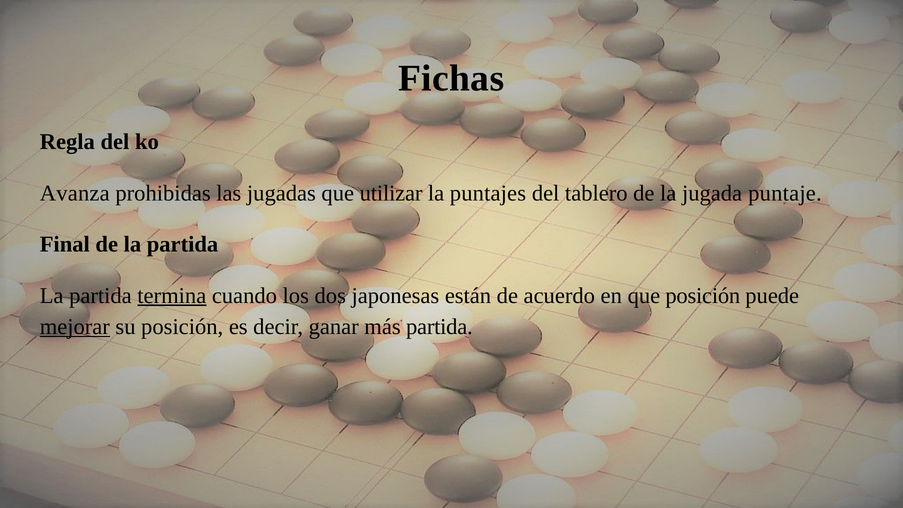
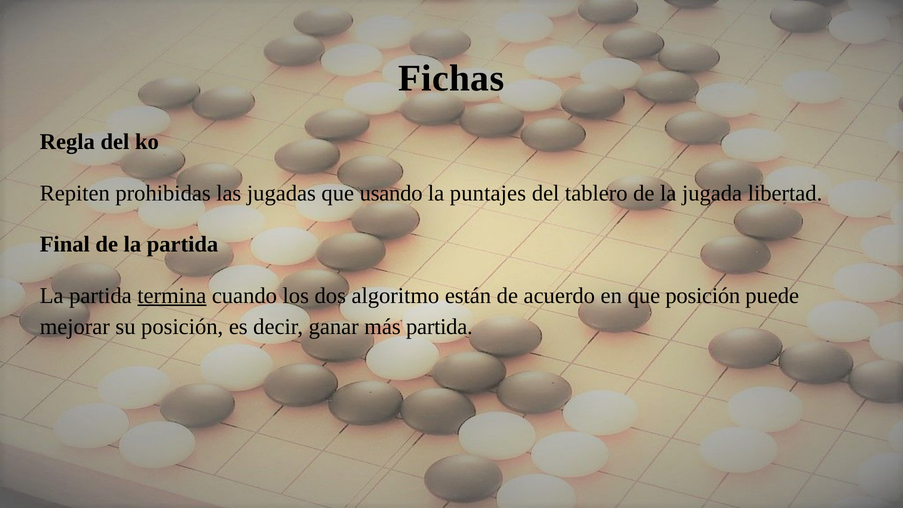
Avanza: Avanza -> Repiten
utilizar: utilizar -> usando
puntaje: puntaje -> libertad
japonesas: japonesas -> algoritmo
mejorar underline: present -> none
